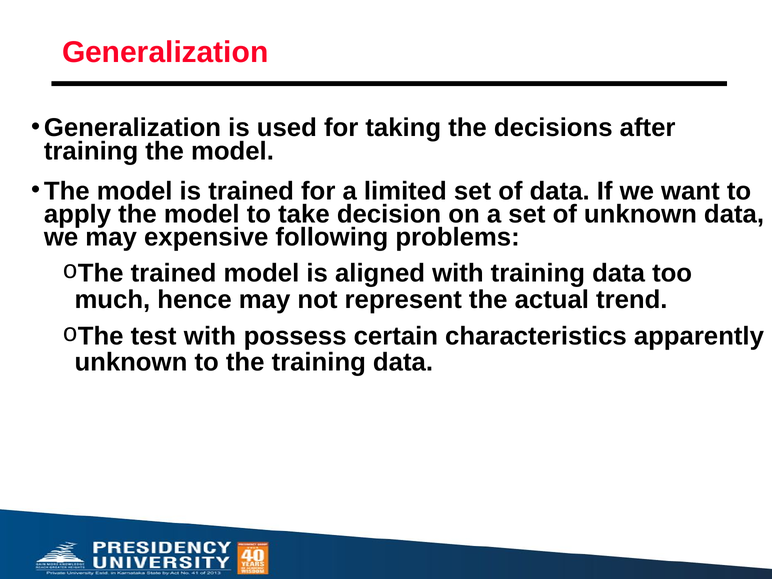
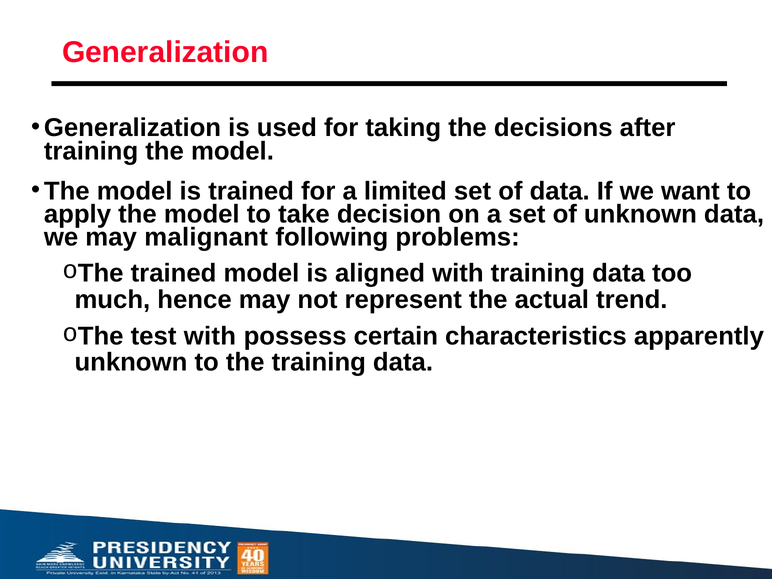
expensive: expensive -> malignant
